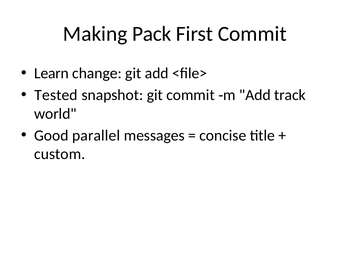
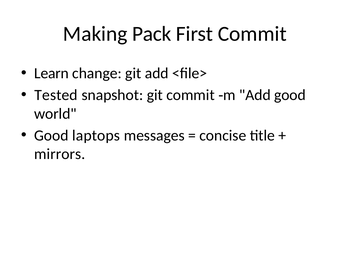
Add track: track -> good
parallel: parallel -> laptops
custom: custom -> mirrors
